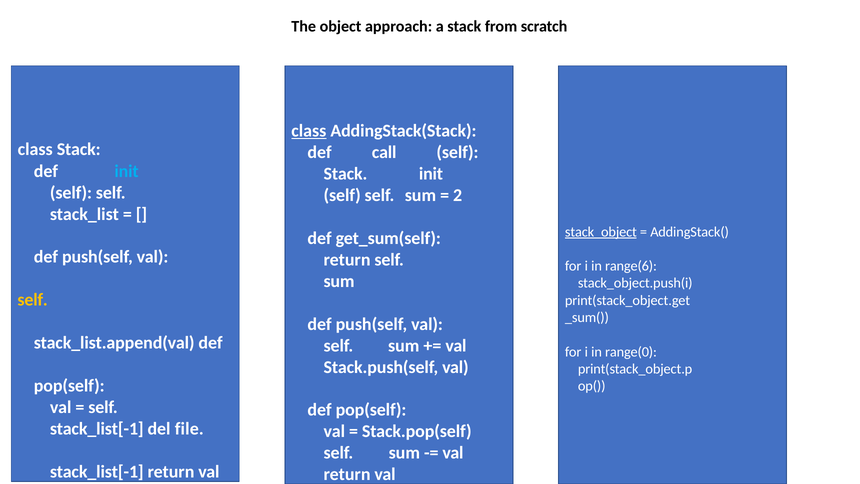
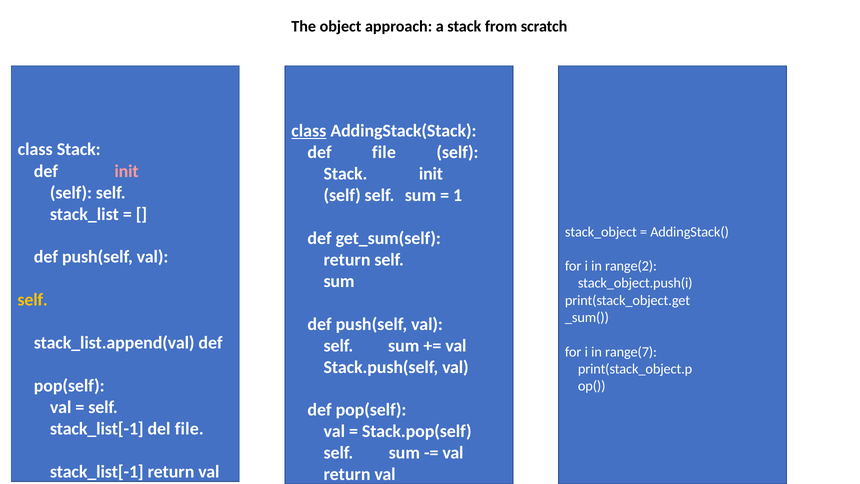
def call: call -> file
init at (127, 171) colour: light blue -> pink
2: 2 -> 1
stack_object underline: present -> none
range(6: range(6 -> range(2
range(0: range(0 -> range(7
